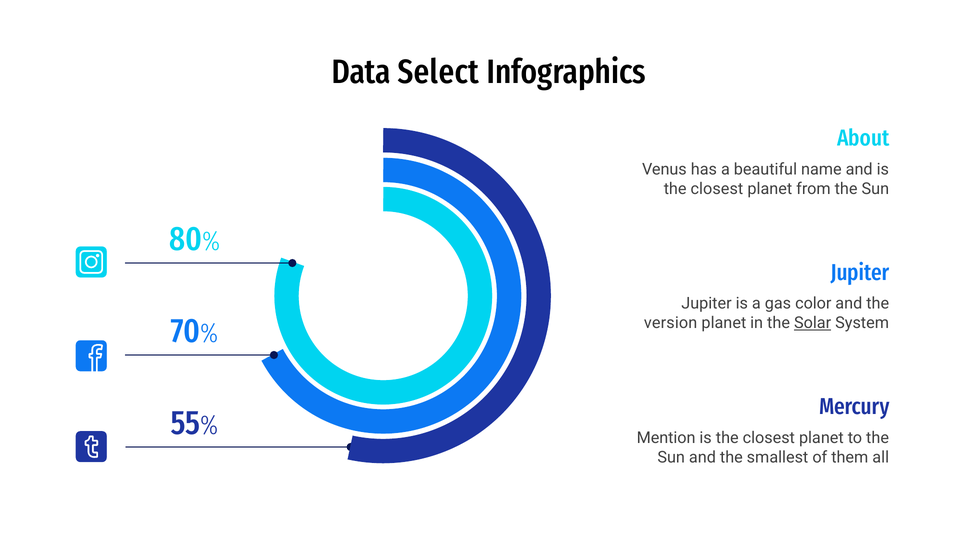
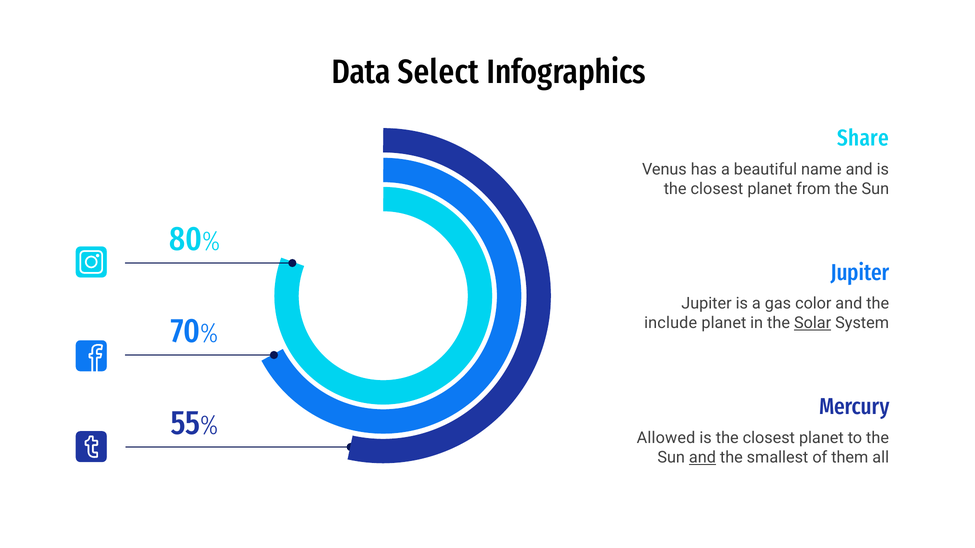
About: About -> Share
version: version -> include
Mention: Mention -> Allowed
and at (702, 458) underline: none -> present
